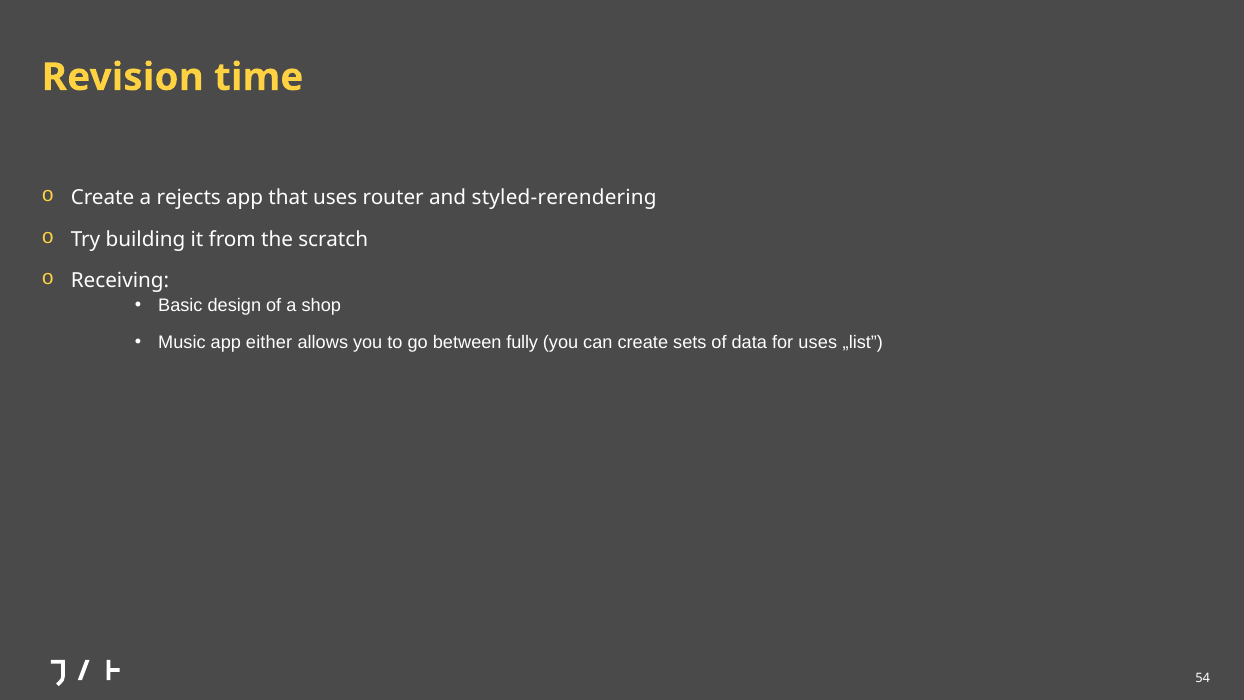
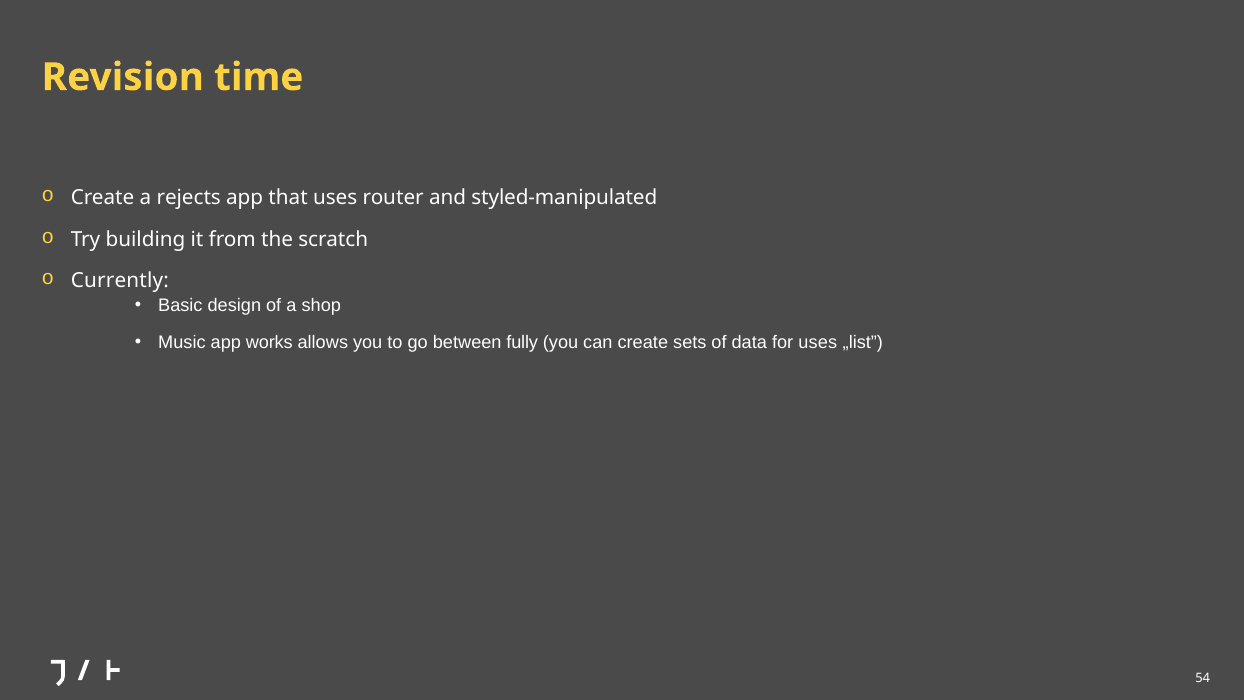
styled-rerendering: styled-rerendering -> styled-manipulated
Receiving: Receiving -> Currently
either: either -> works
